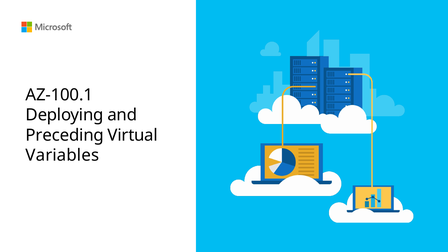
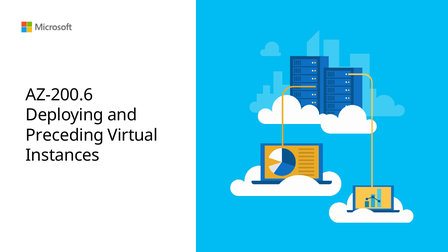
AZ-100.1: AZ-100.1 -> AZ-200.6
Variables: Variables -> Instances
